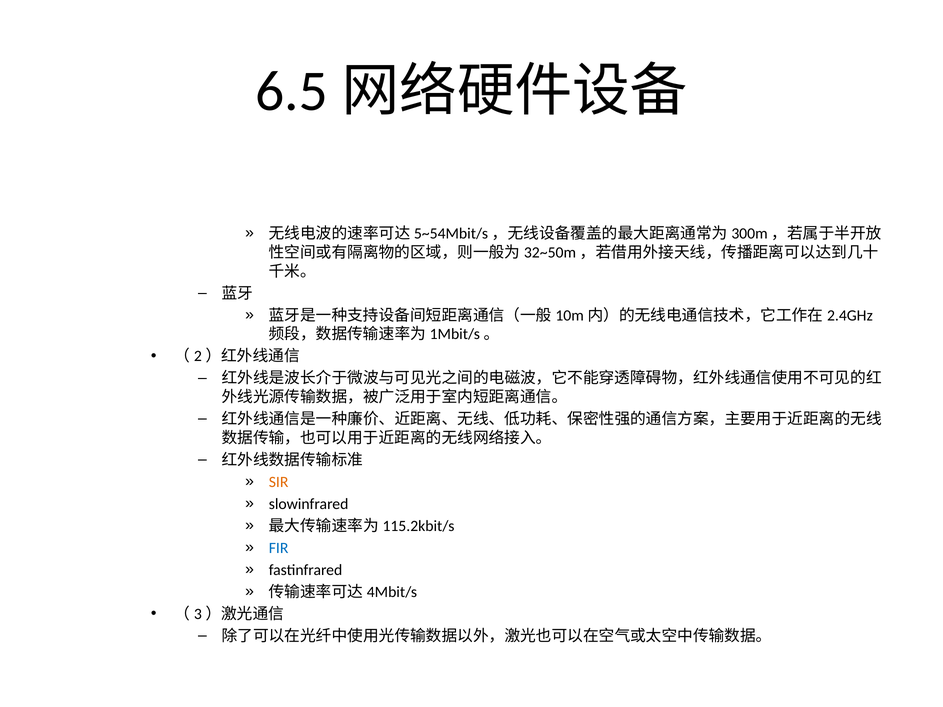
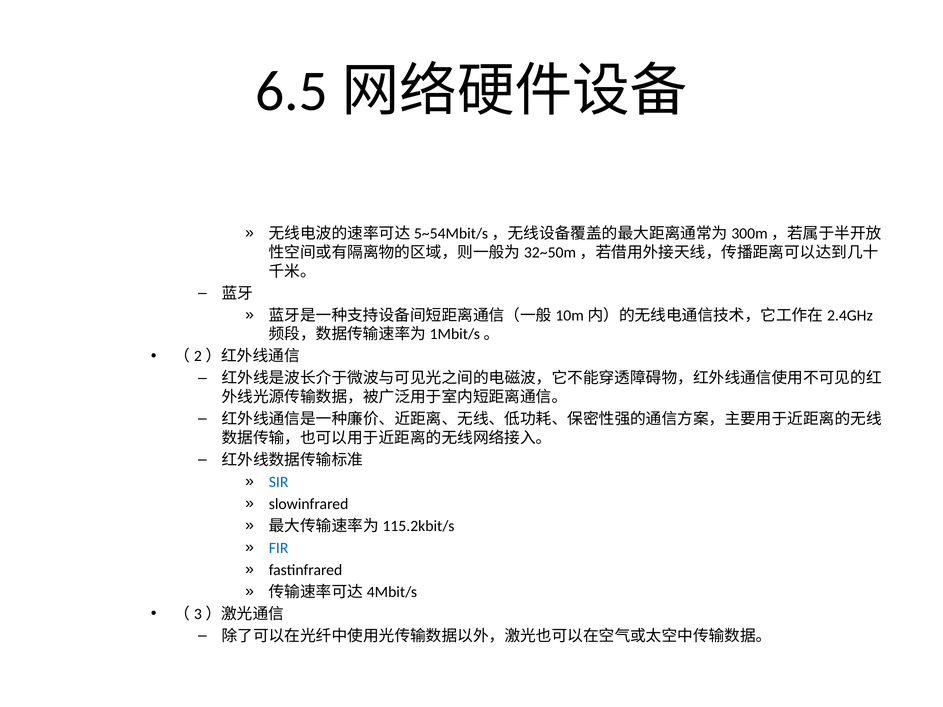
SIR colour: orange -> blue
